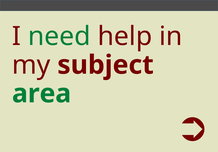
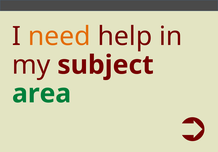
need colour: green -> orange
